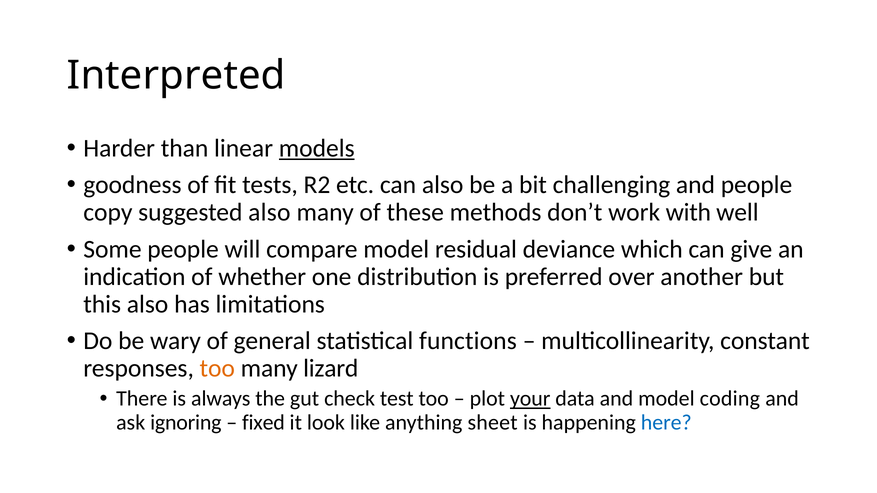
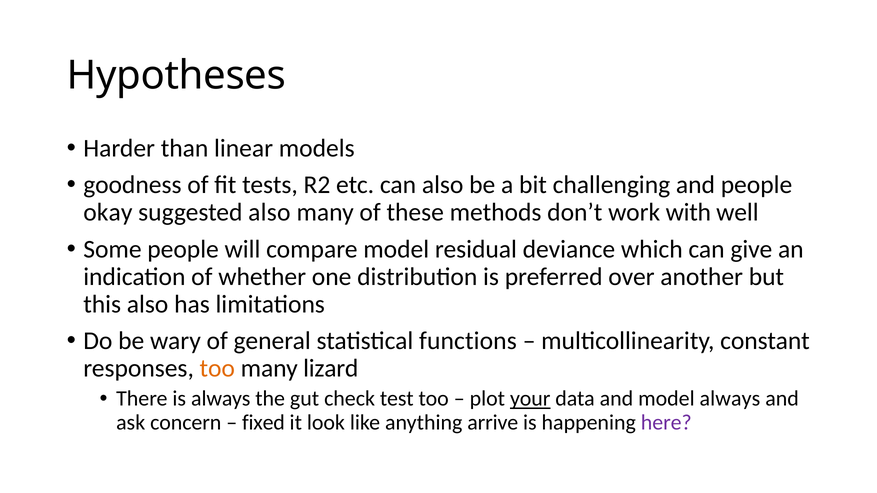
Interpreted: Interpreted -> Hypotheses
models underline: present -> none
copy: copy -> okay
model coding: coding -> always
ignoring: ignoring -> concern
sheet: sheet -> arrive
here colour: blue -> purple
